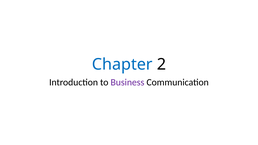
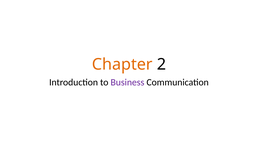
Chapter colour: blue -> orange
